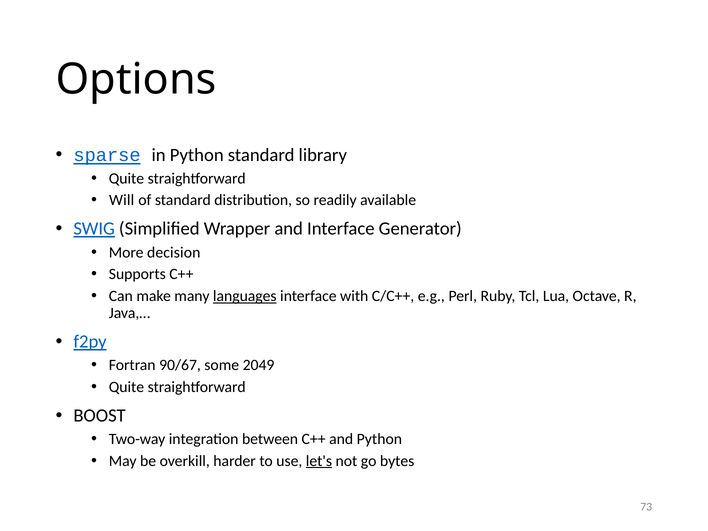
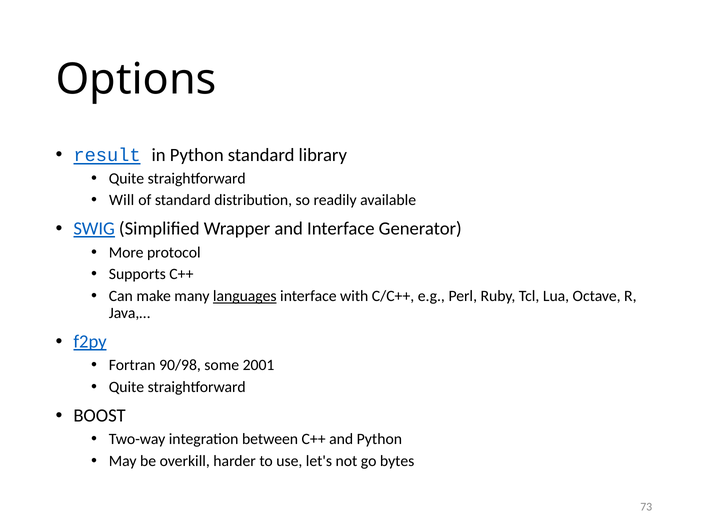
sparse: sparse -> result
decision: decision -> protocol
90/67: 90/67 -> 90/98
2049: 2049 -> 2001
let's underline: present -> none
